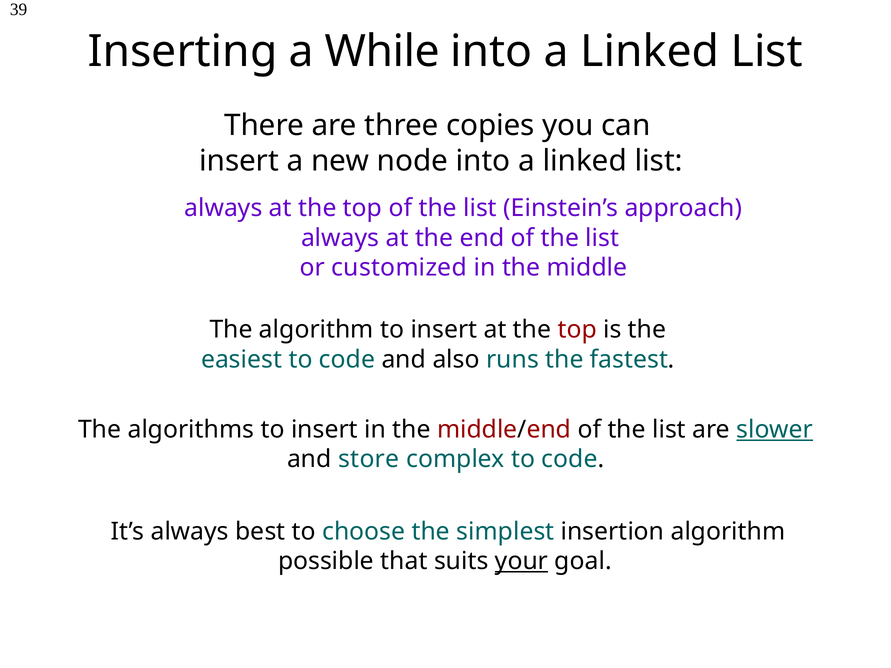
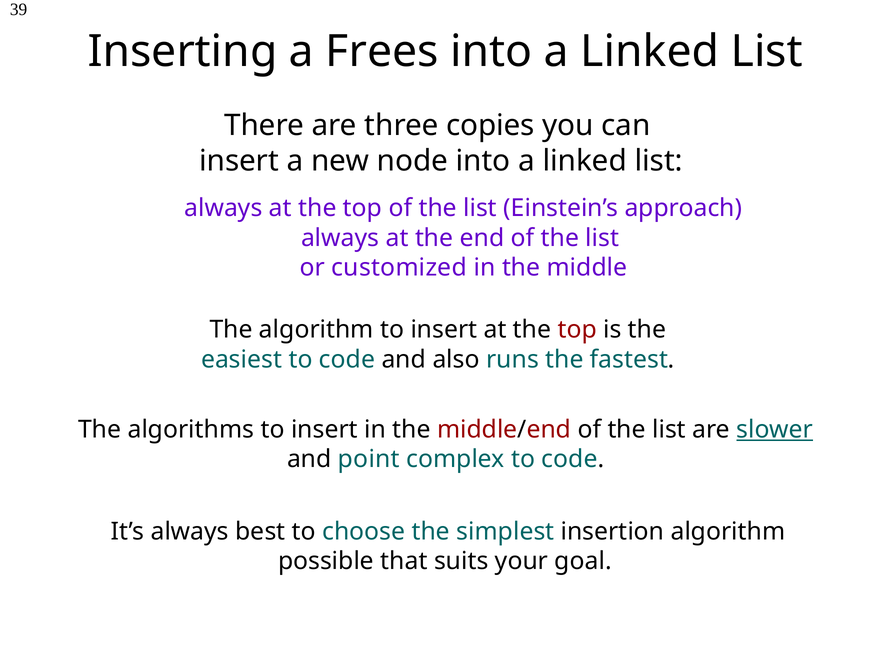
While: While -> Frees
store: store -> point
your underline: present -> none
